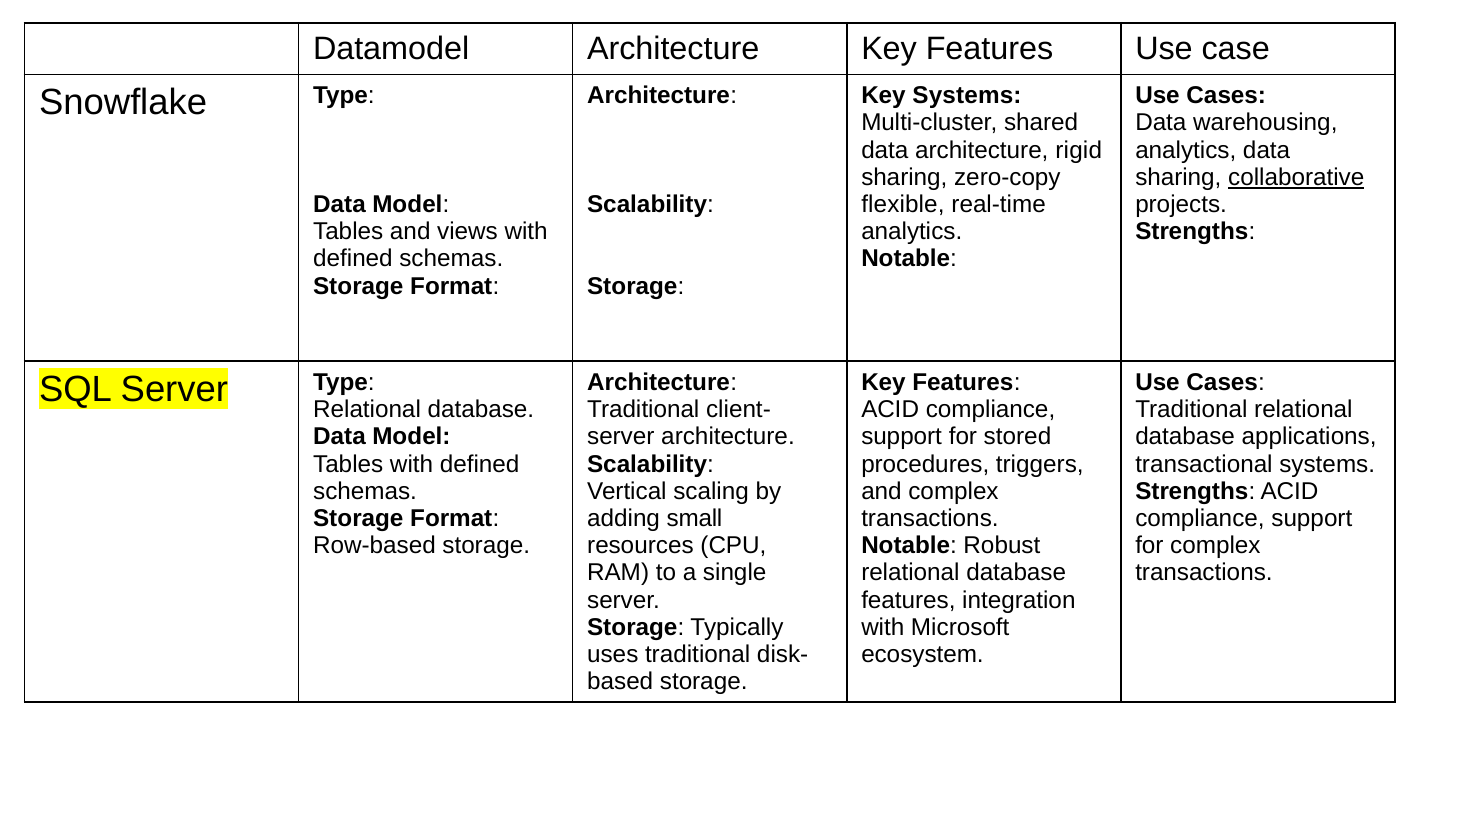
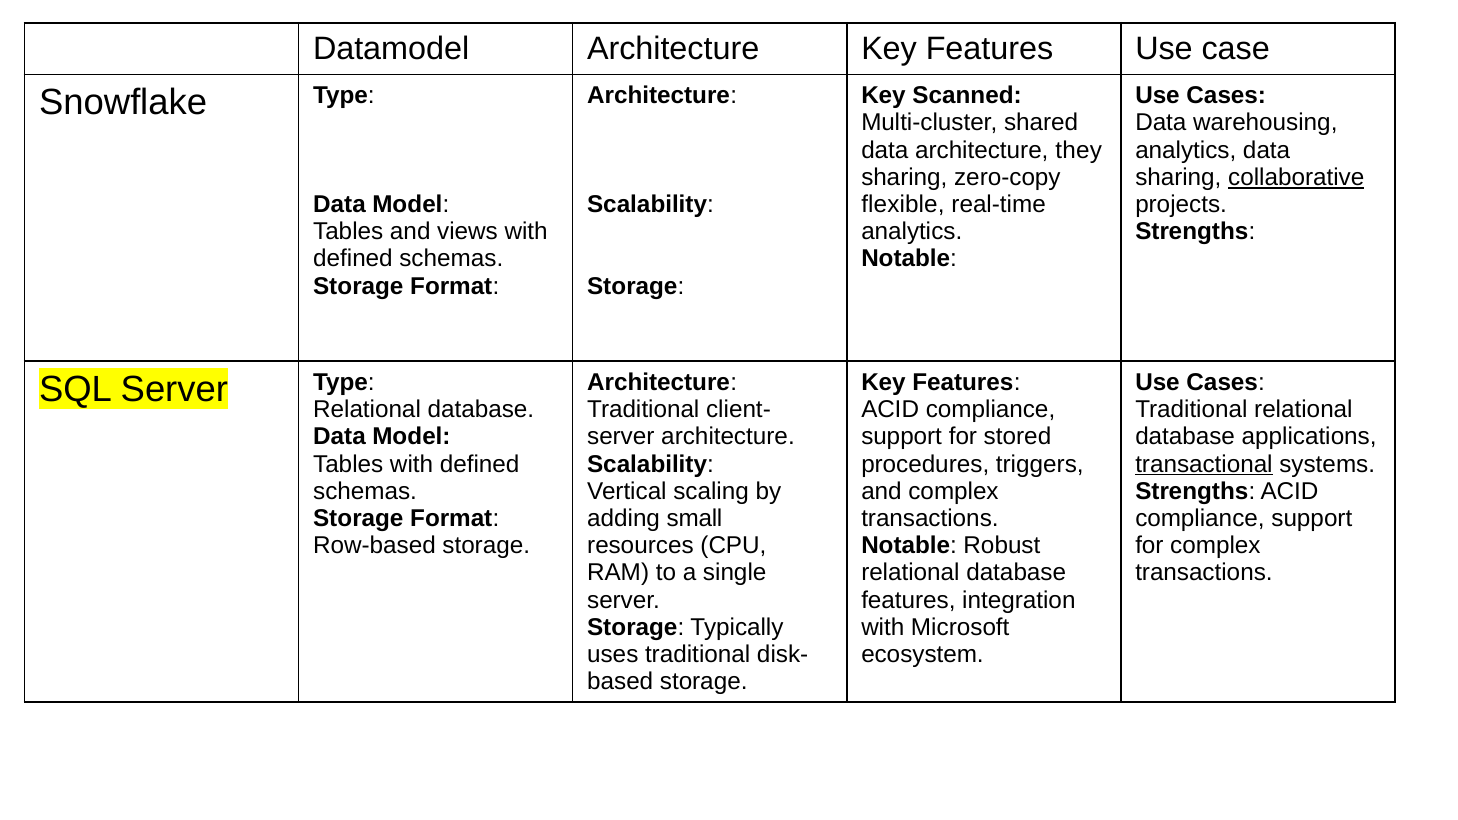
Key Systems: Systems -> Scanned
rigid: rigid -> they
transactional underline: none -> present
